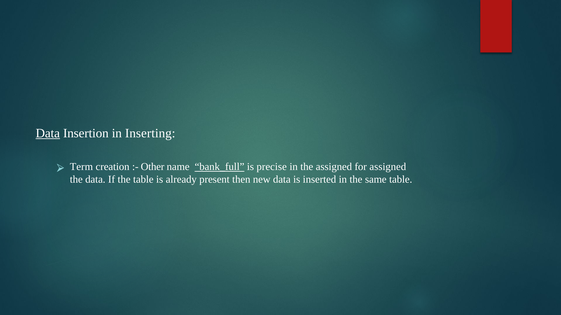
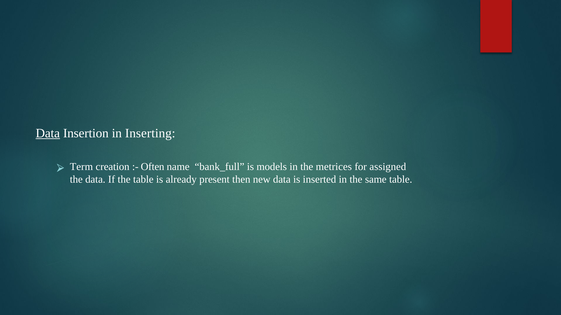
Other: Other -> Often
bank_full underline: present -> none
precise: precise -> models
the assigned: assigned -> metrices
